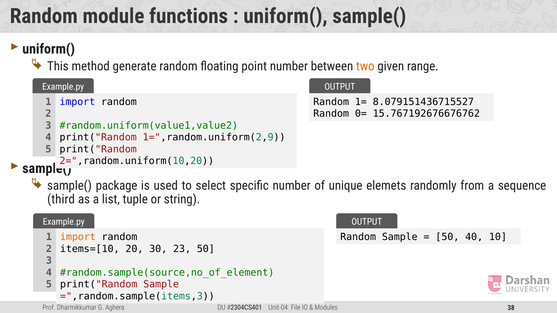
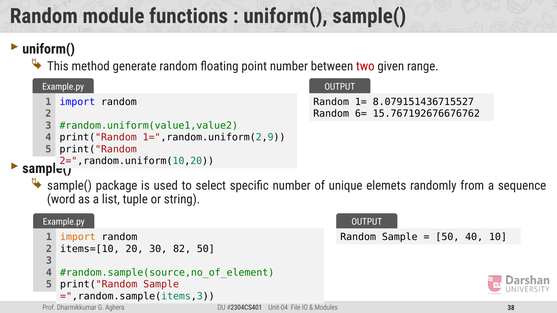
two colour: orange -> red
0=: 0= -> 6=
third: third -> word
23: 23 -> 82
